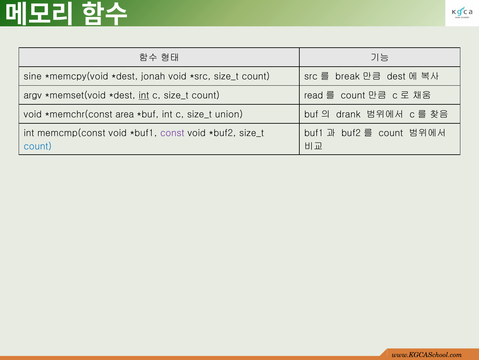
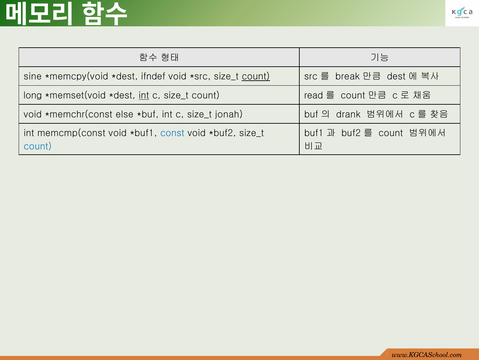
jonah: jonah -> ifndef
count at (256, 76) underline: none -> present
argv: argv -> long
area: area -> else
union: union -> jonah
const colour: purple -> blue
